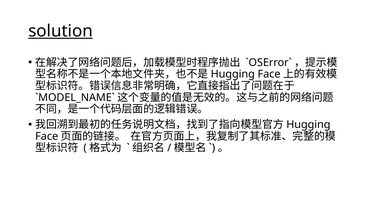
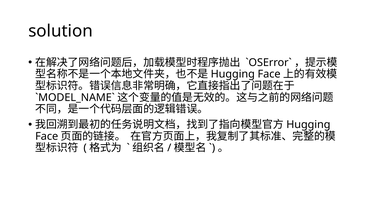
solution underline: present -> none
